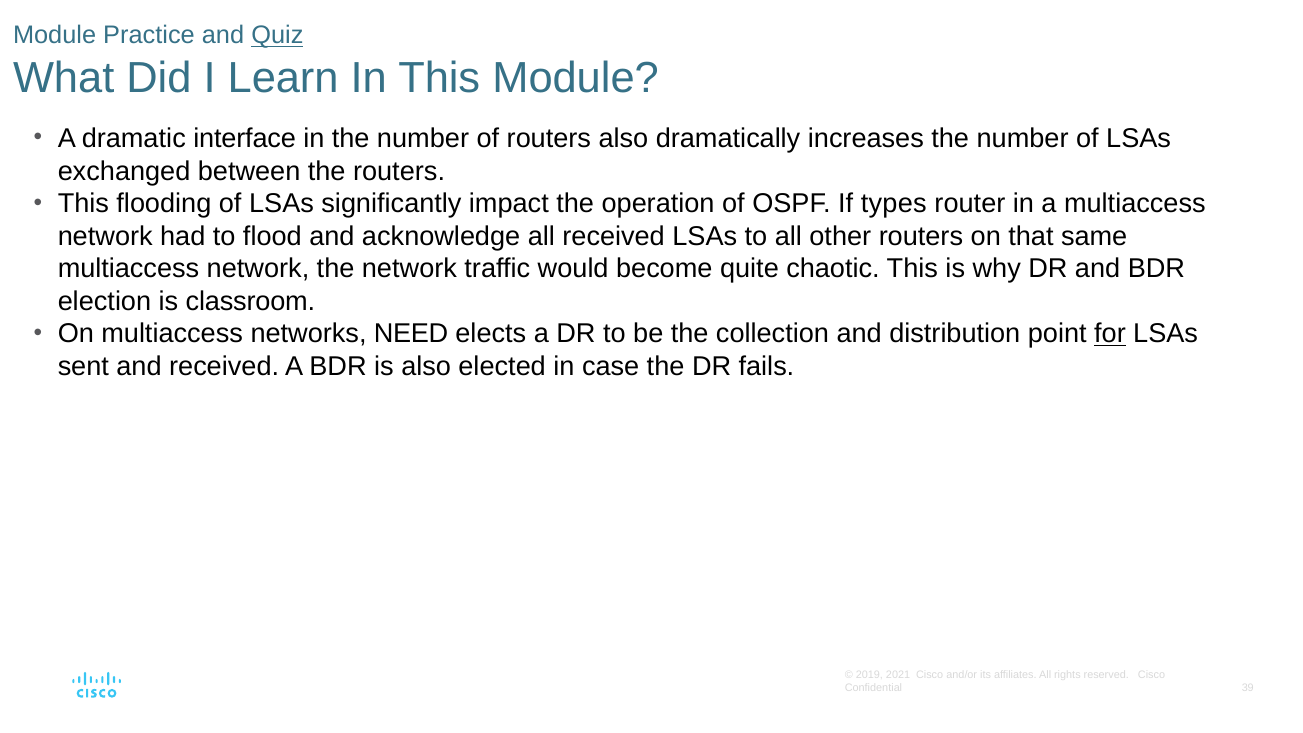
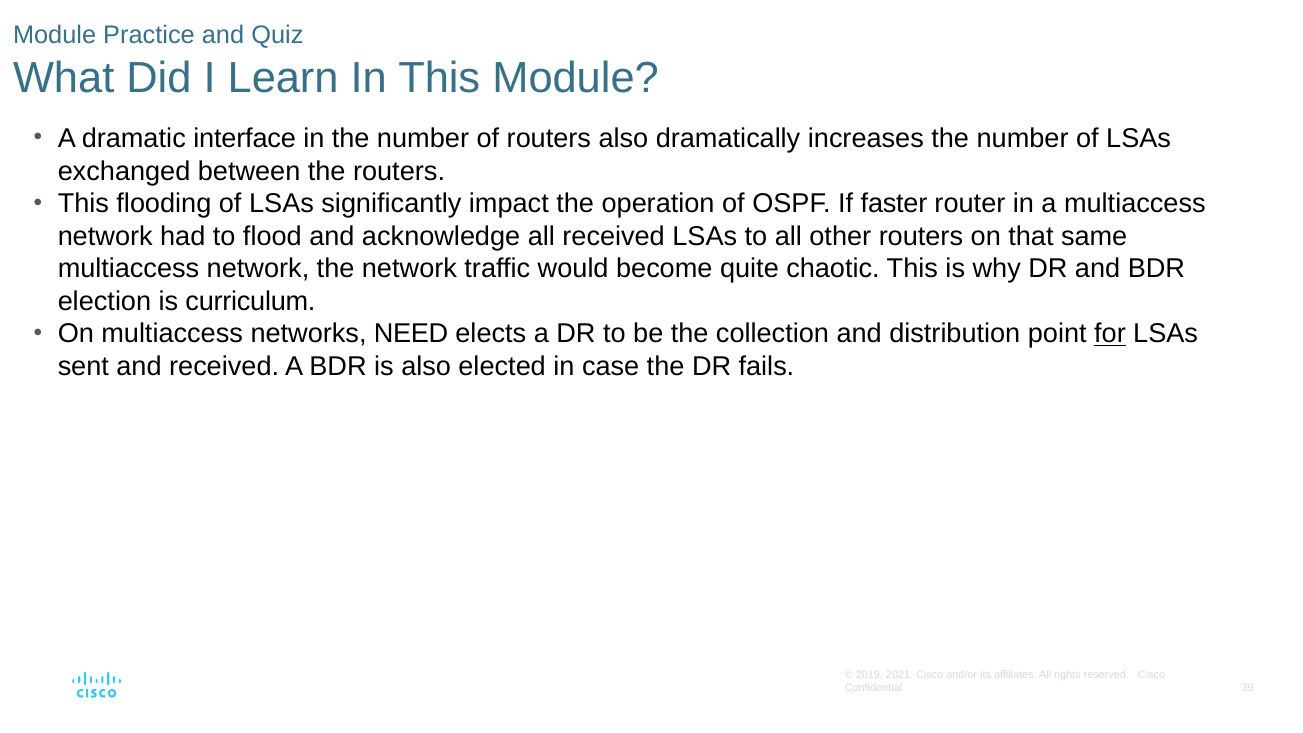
Quiz underline: present -> none
types: types -> faster
classroom: classroom -> curriculum
